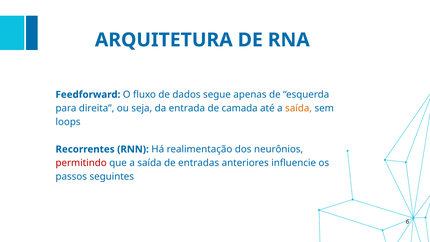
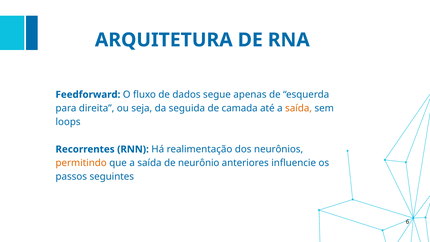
entrada: entrada -> seguida
permitindo colour: red -> orange
entradas: entradas -> neurônio
